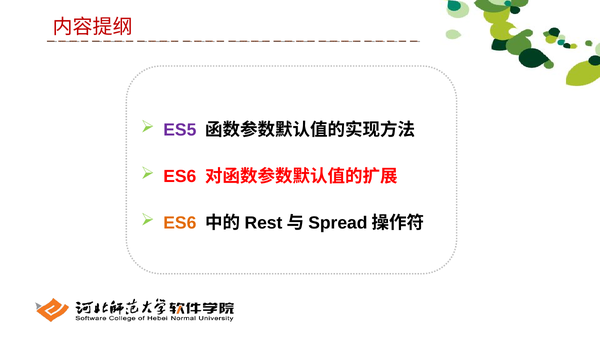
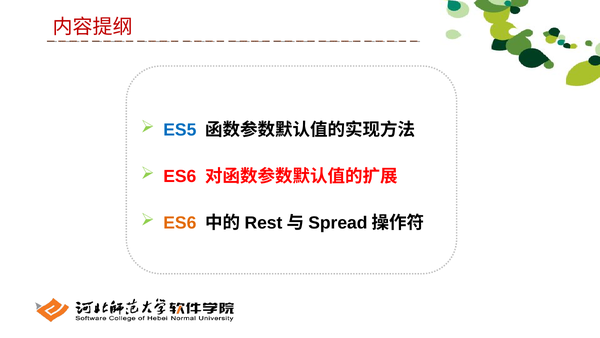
ES5 colour: purple -> blue
